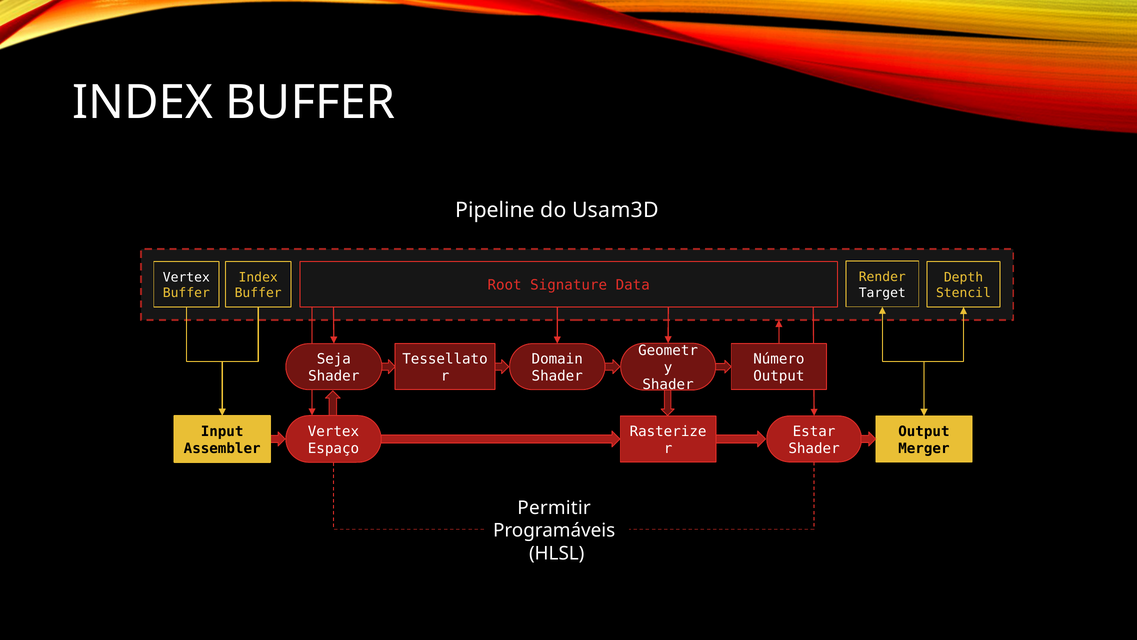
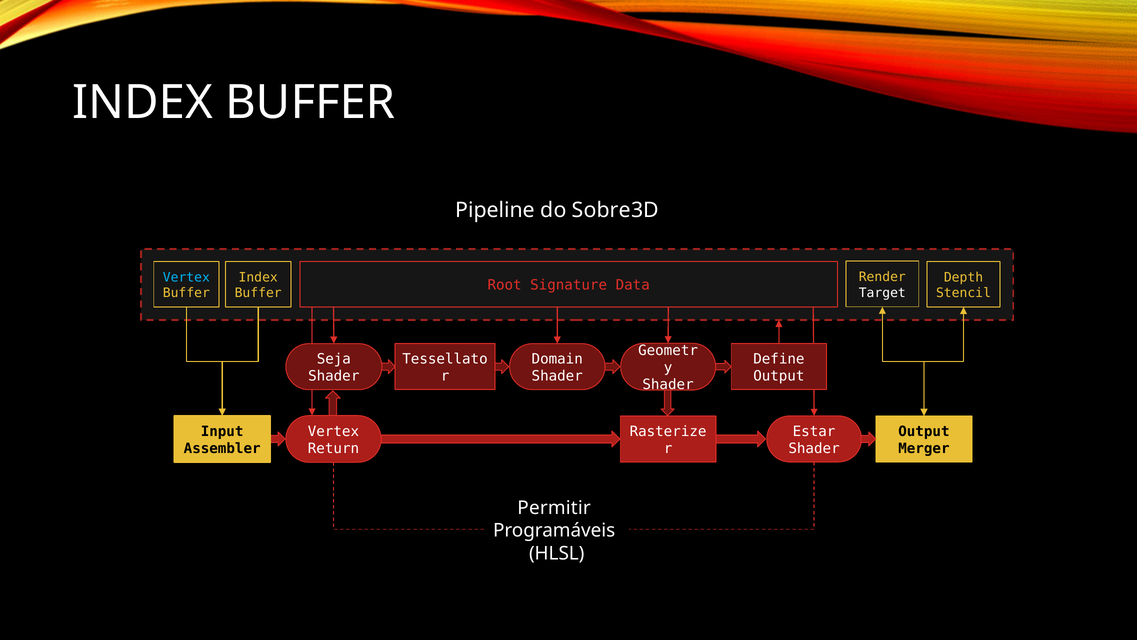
Usam3D: Usam3D -> Sobre3D
Vertex at (186, 277) colour: white -> light blue
Número: Número -> Define
Espaço: Espaço -> Return
